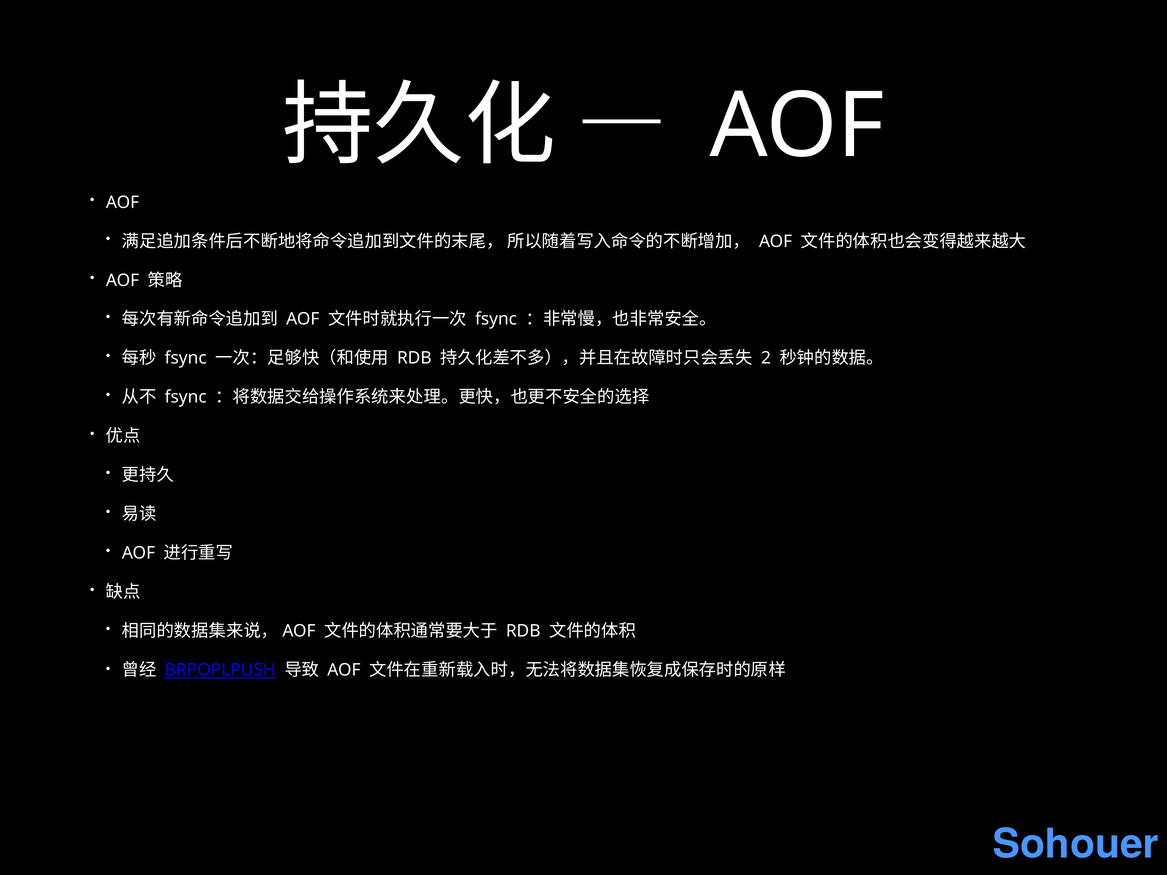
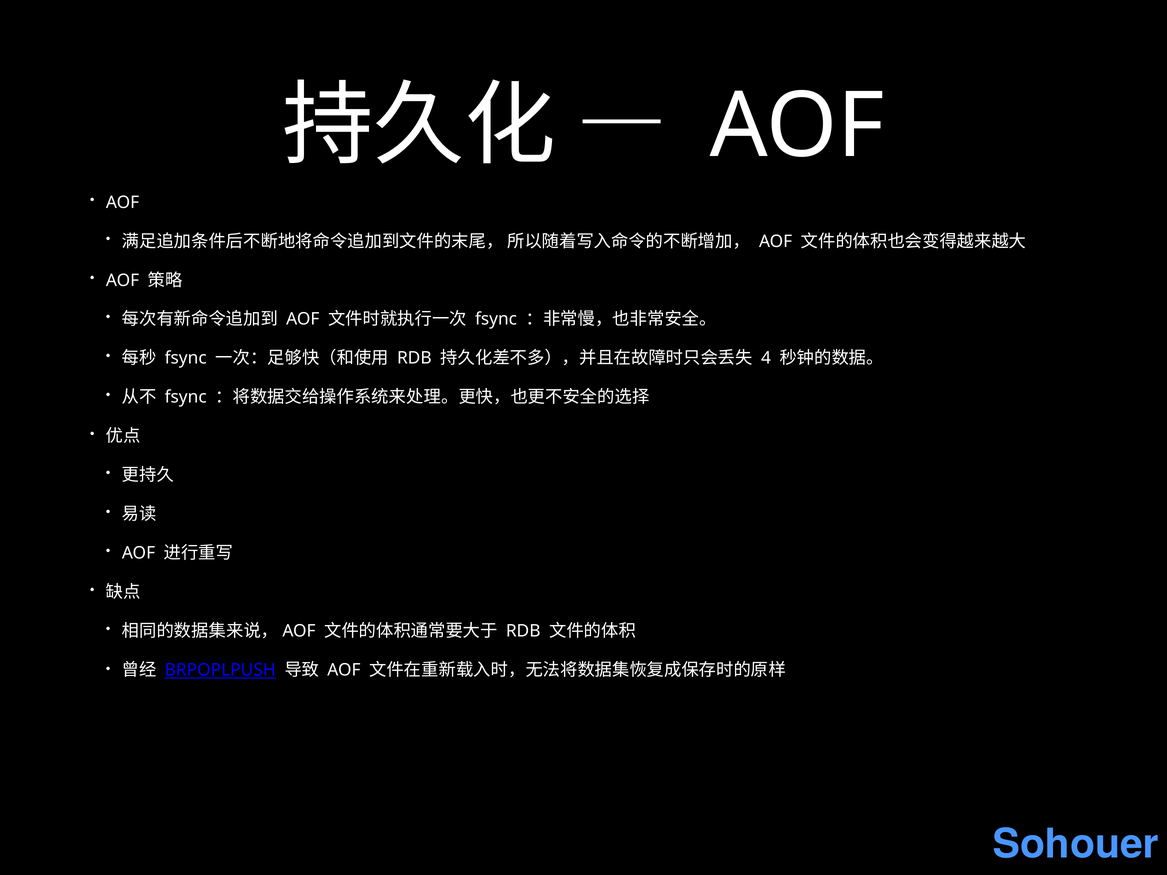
2: 2 -> 4
